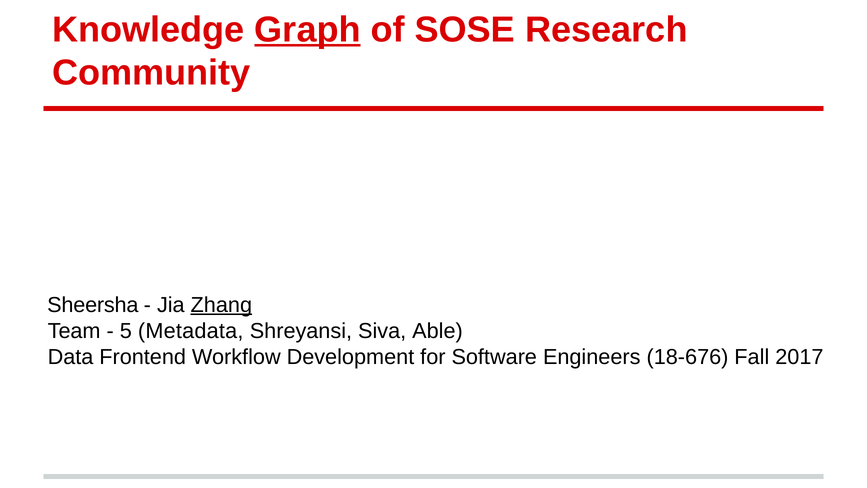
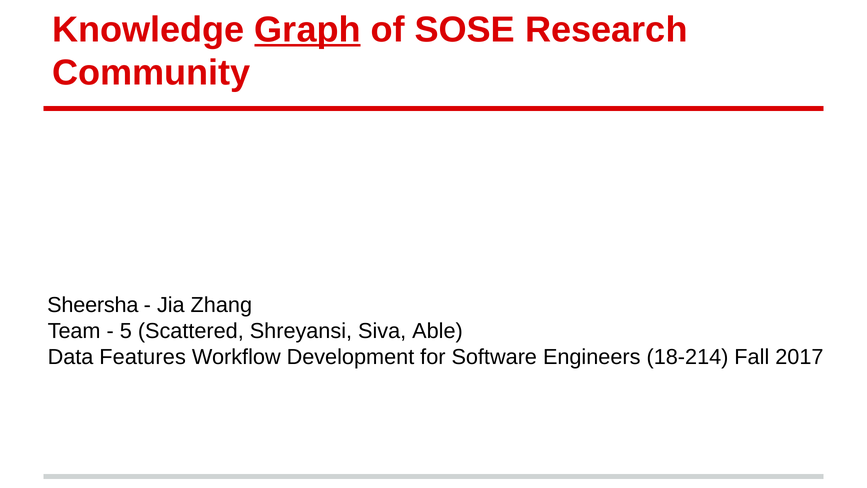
Zhang underline: present -> none
Metadata: Metadata -> Scattered
Frontend: Frontend -> Features
18-676: 18-676 -> 18-214
